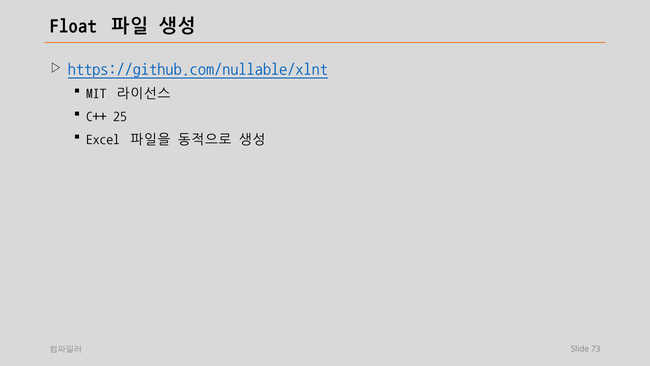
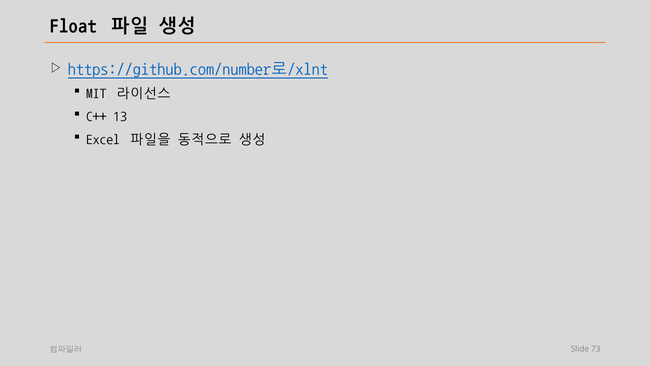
https://github.com/nullable/xlnt: https://github.com/nullable/xlnt -> https://github.com/number로/xlnt
25: 25 -> 13
